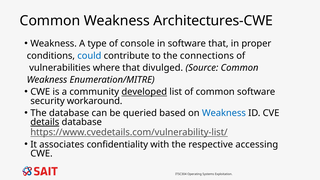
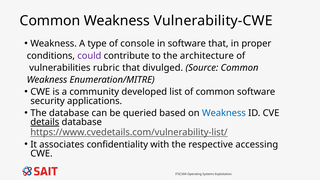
Architectures-CWE: Architectures-CWE -> Vulnerability-CWE
could colour: blue -> purple
connections: connections -> architecture
where: where -> rubric
developed underline: present -> none
workaround: workaround -> applications
